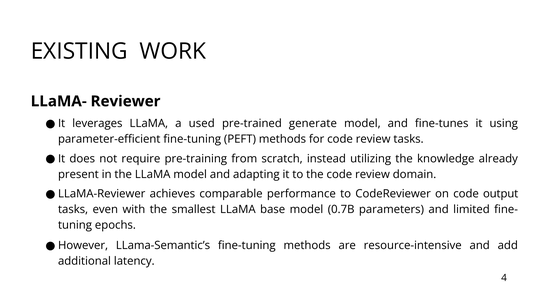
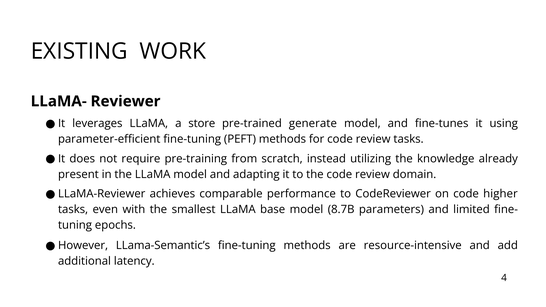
used: used -> store
output: output -> higher
0.7B: 0.7B -> 8.7B
